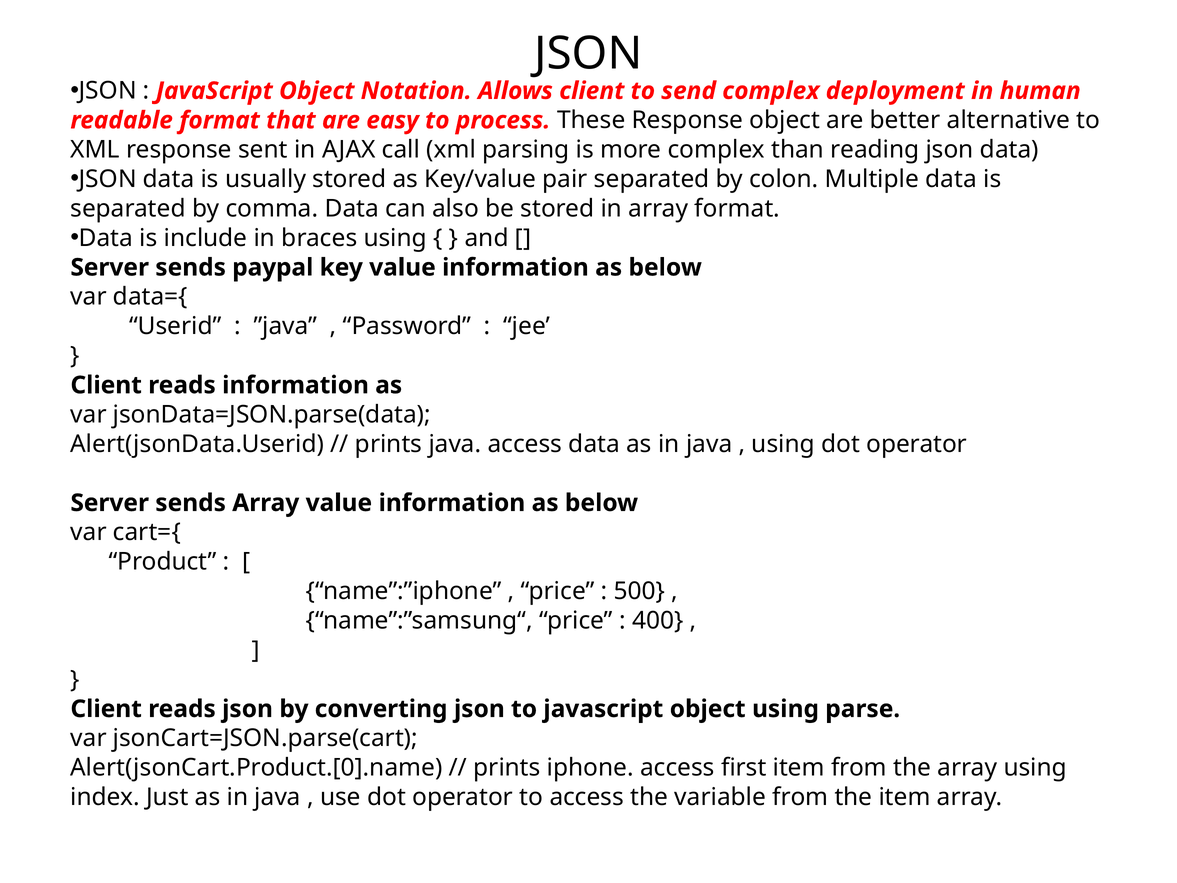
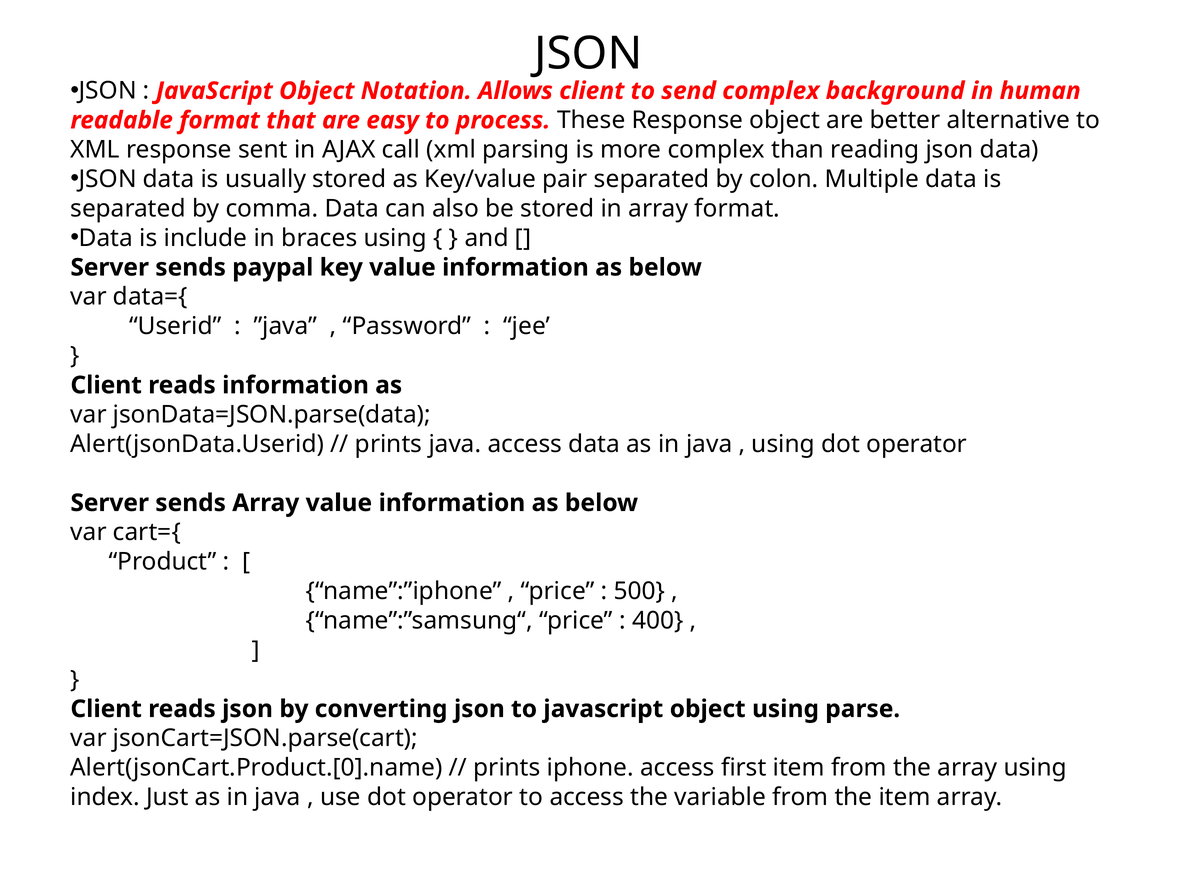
deployment: deployment -> background
